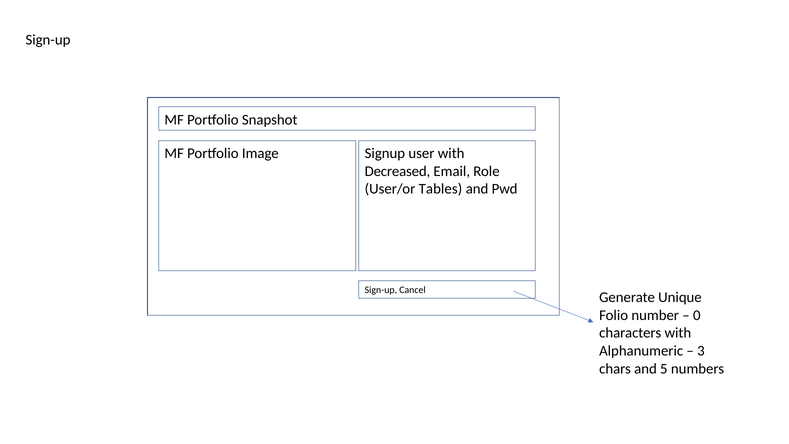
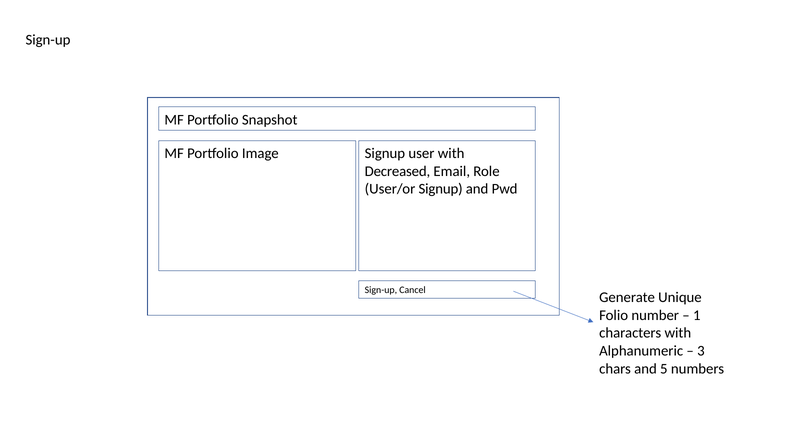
User/or Tables: Tables -> Signup
0: 0 -> 1
